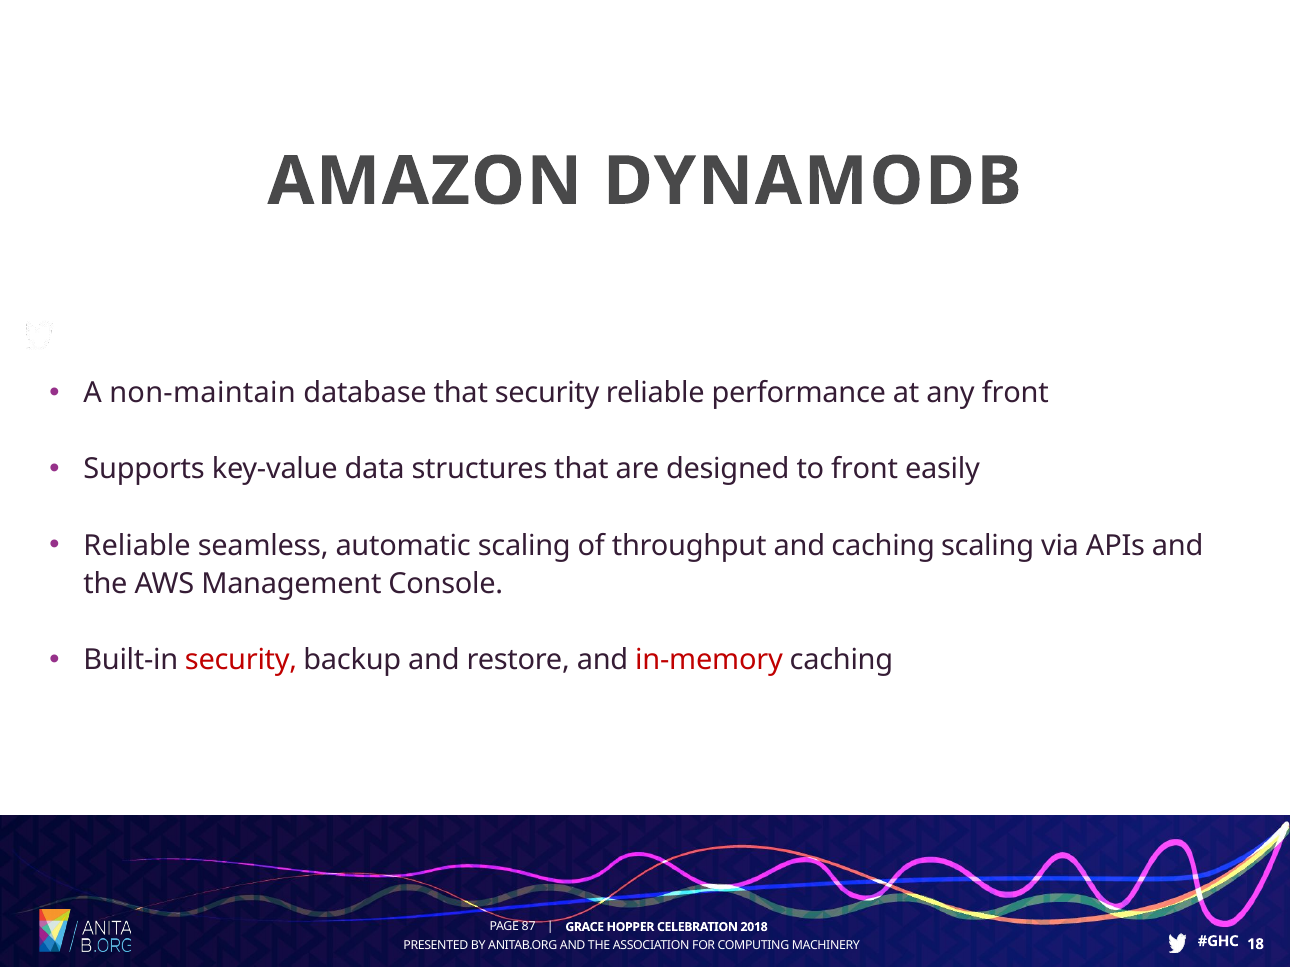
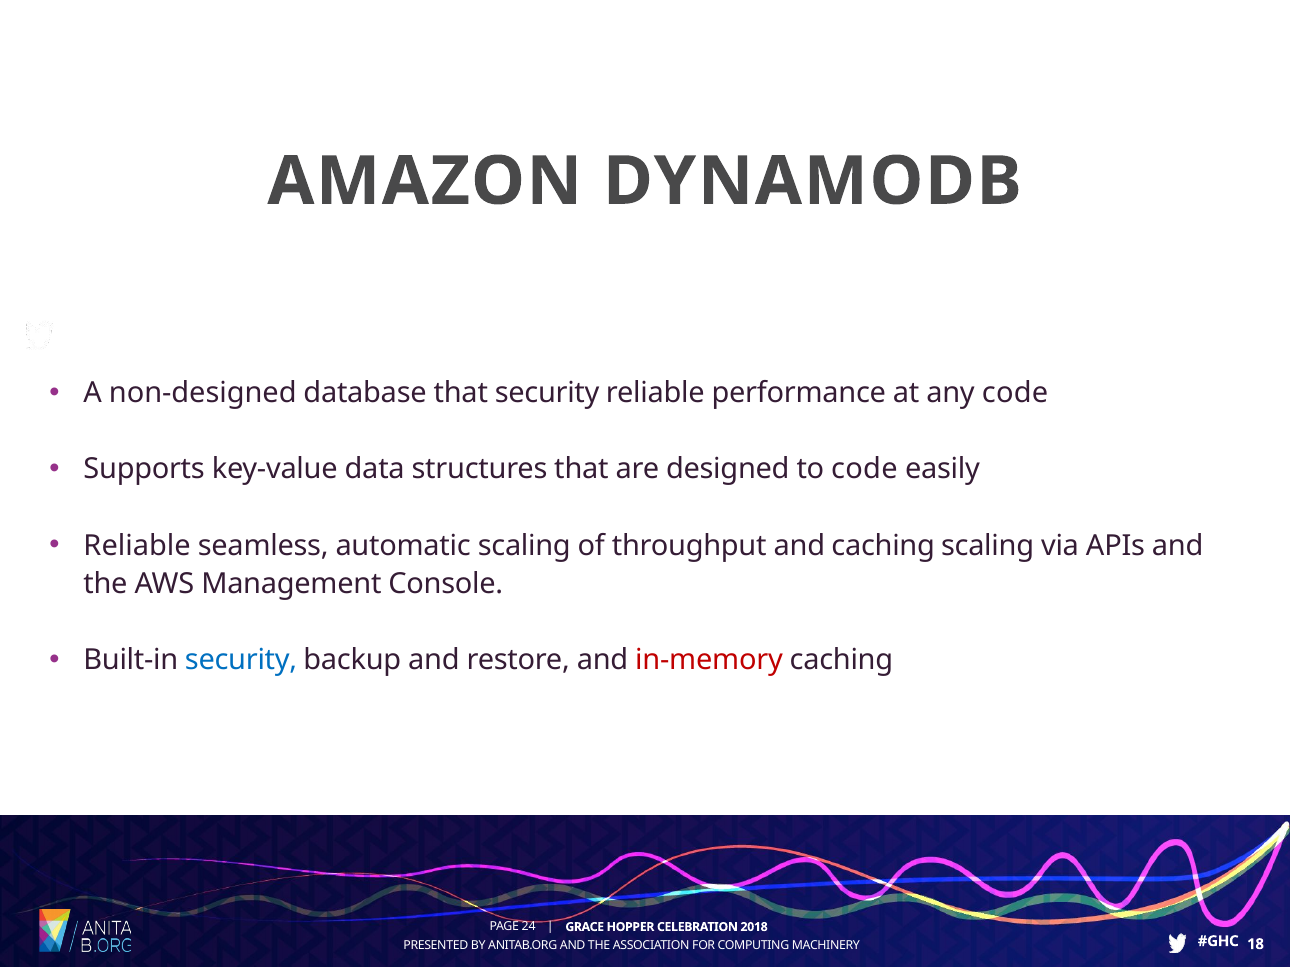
non-maintain: non-maintain -> non-designed
any front: front -> code
to front: front -> code
security at (241, 661) colour: red -> blue
87: 87 -> 24
